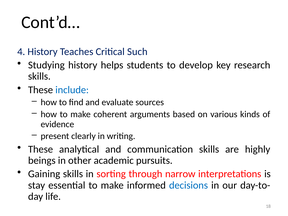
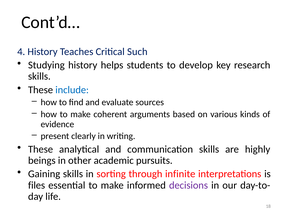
narrow: narrow -> infinite
stay: stay -> files
decisions colour: blue -> purple
